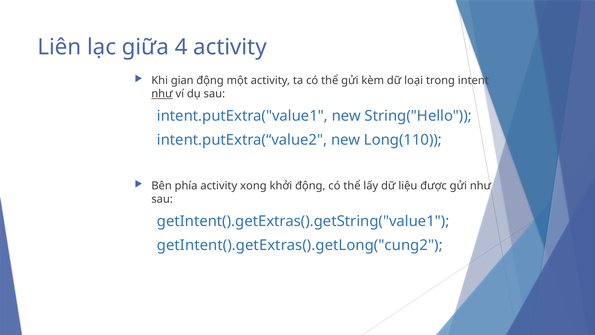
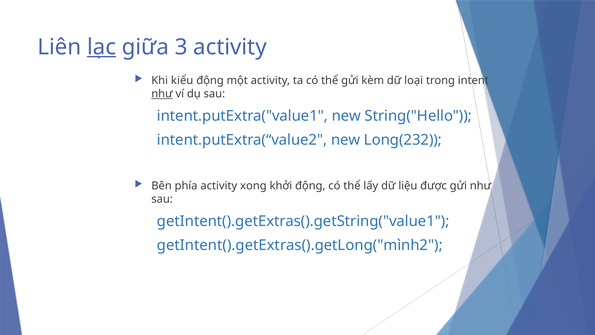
lạc underline: none -> present
4: 4 -> 3
gian: gian -> kiểu
Long(110: Long(110 -> Long(232
getIntent().getExtras().getLong("cung2: getIntent().getExtras().getLong("cung2 -> getIntent().getExtras().getLong("mình2
